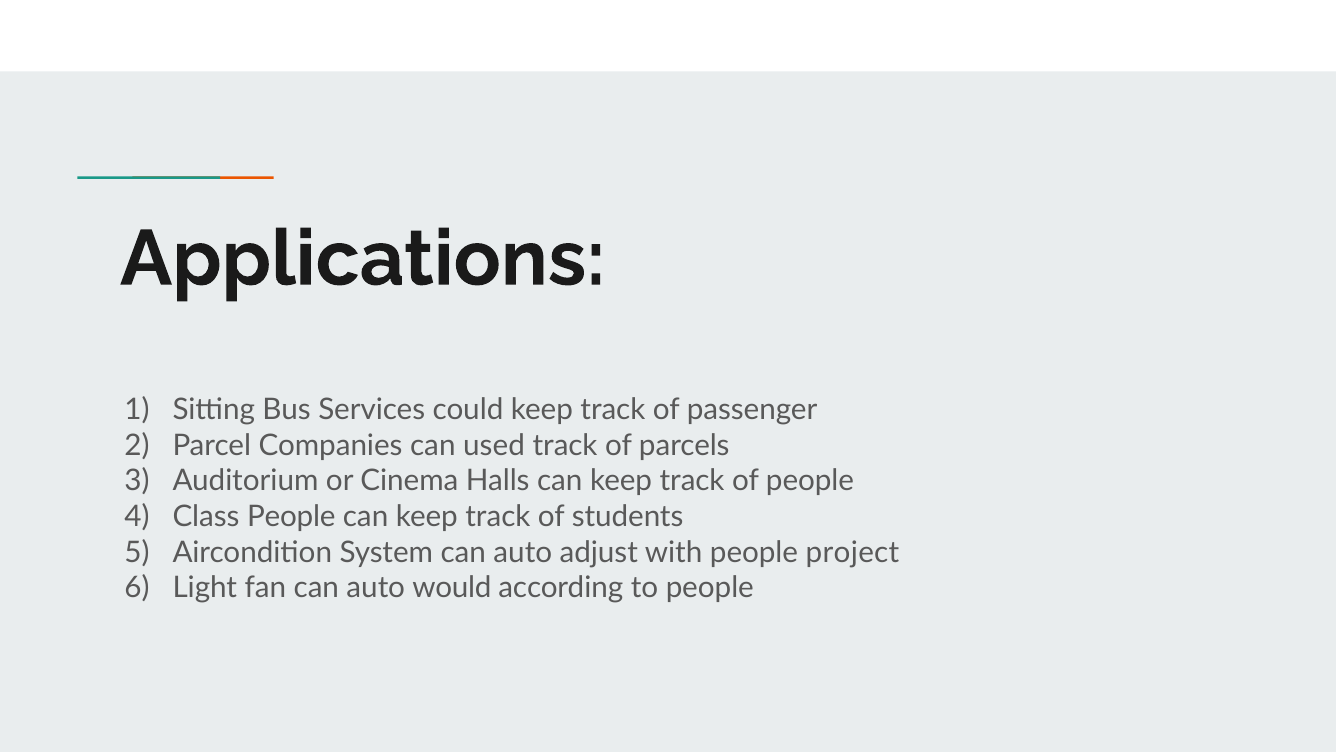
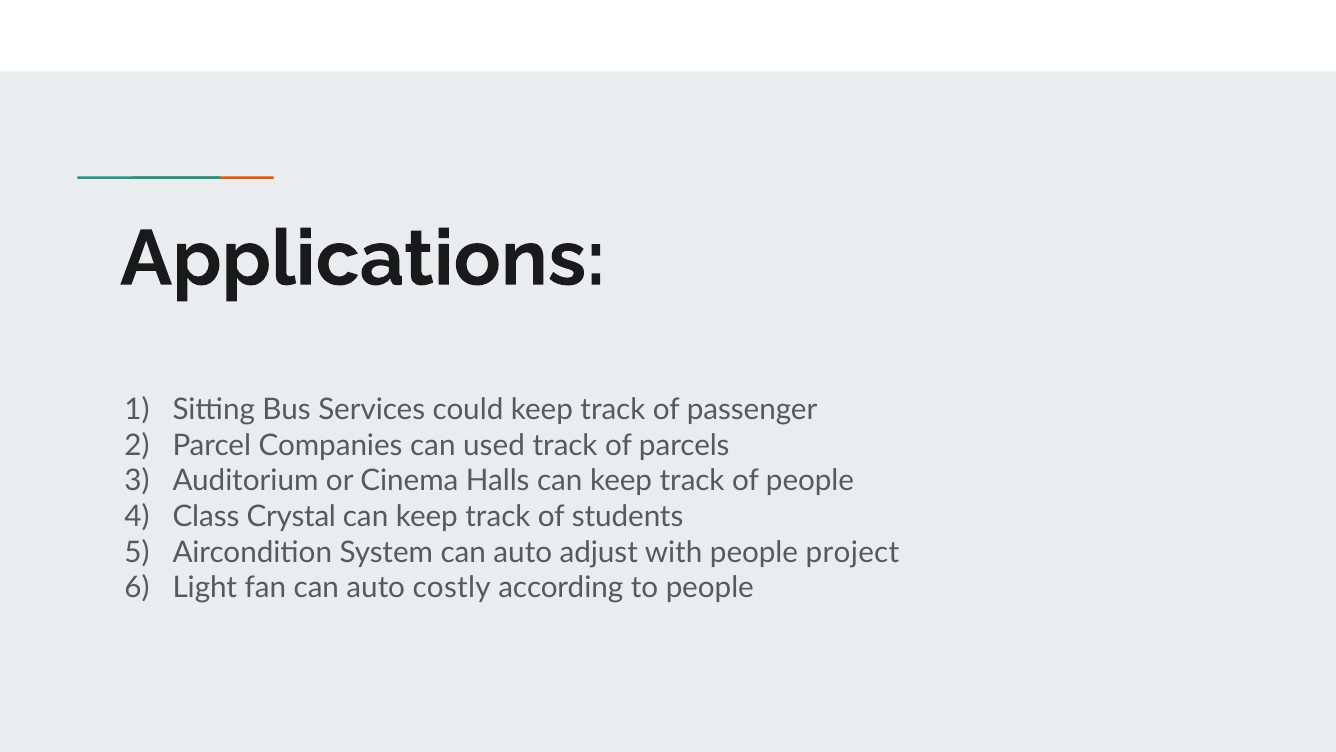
Class People: People -> Crystal
would: would -> costly
